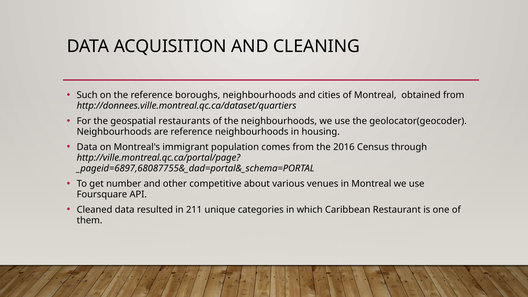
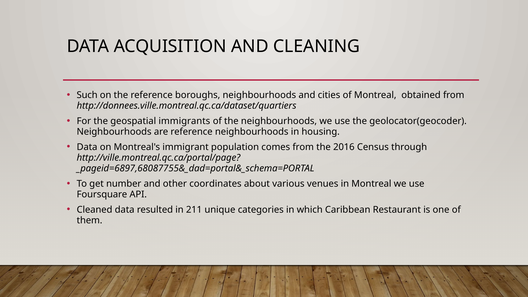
restaurants: restaurants -> immigrants
competitive: competitive -> coordinates
